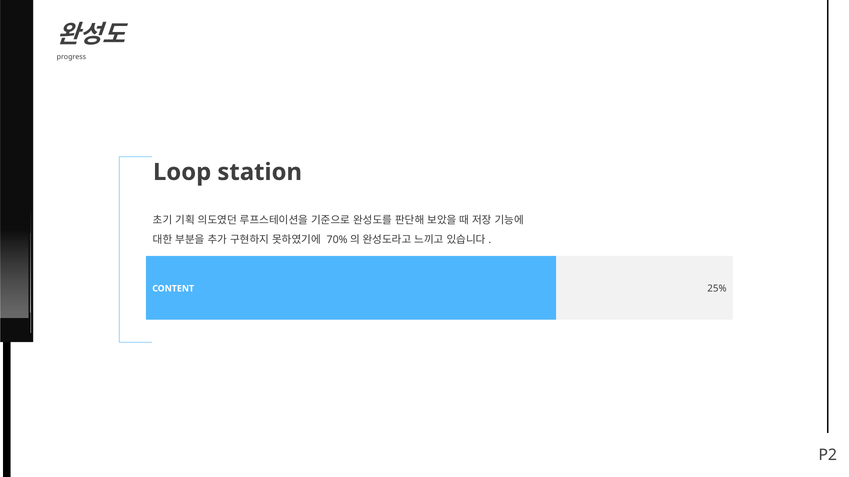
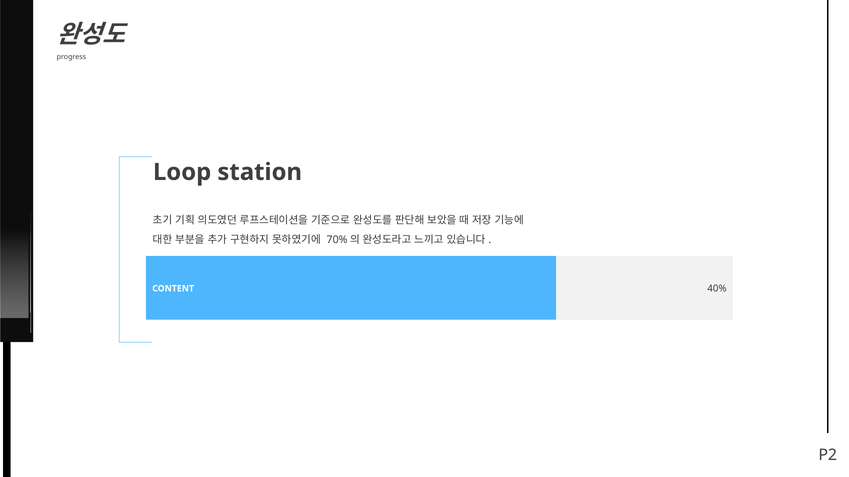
25%: 25% -> 40%
